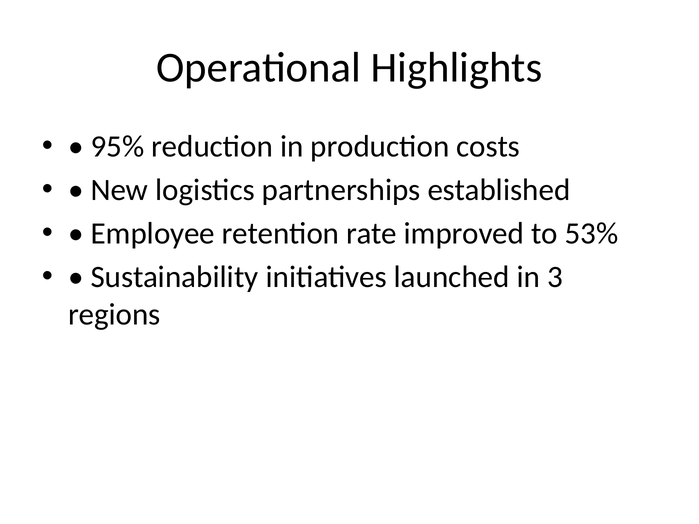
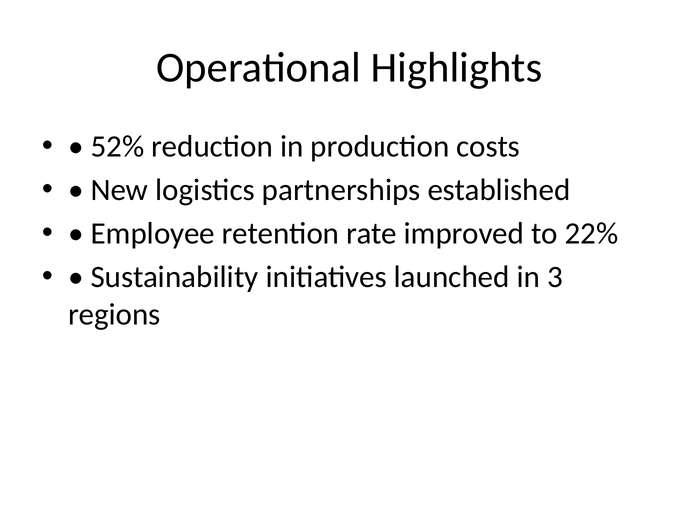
95%: 95% -> 52%
53%: 53% -> 22%
